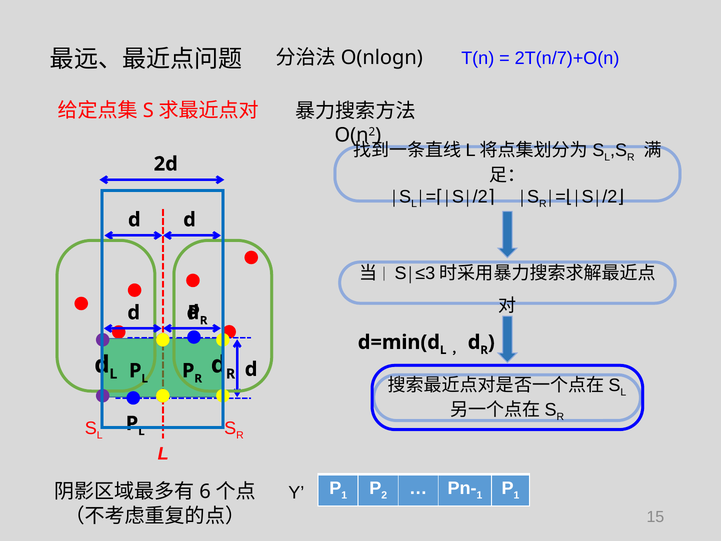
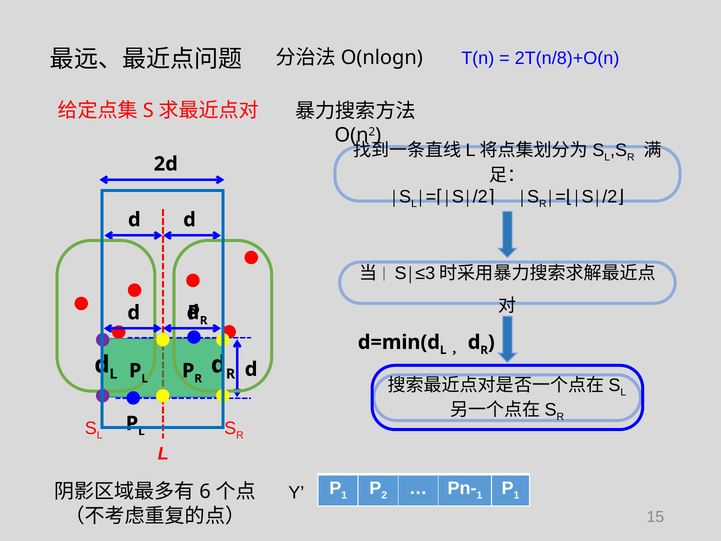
2T(n/7)+O(n: 2T(n/7)+O(n -> 2T(n/8)+O(n
